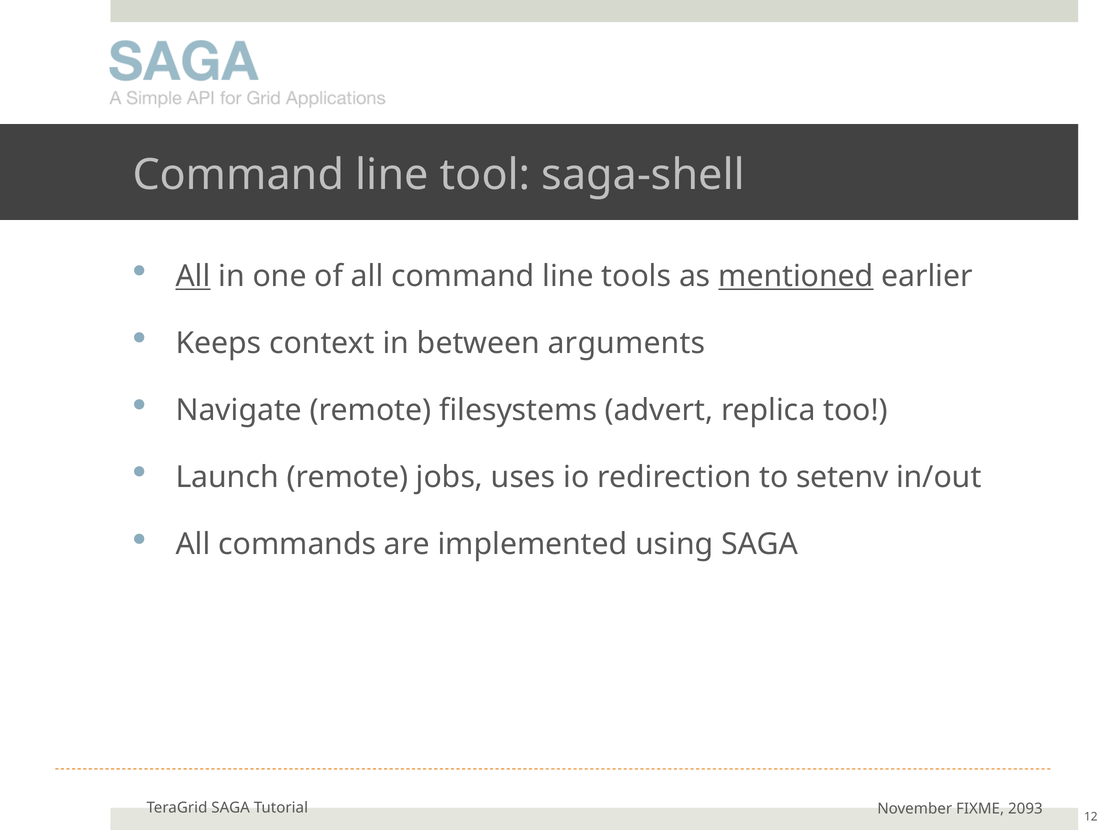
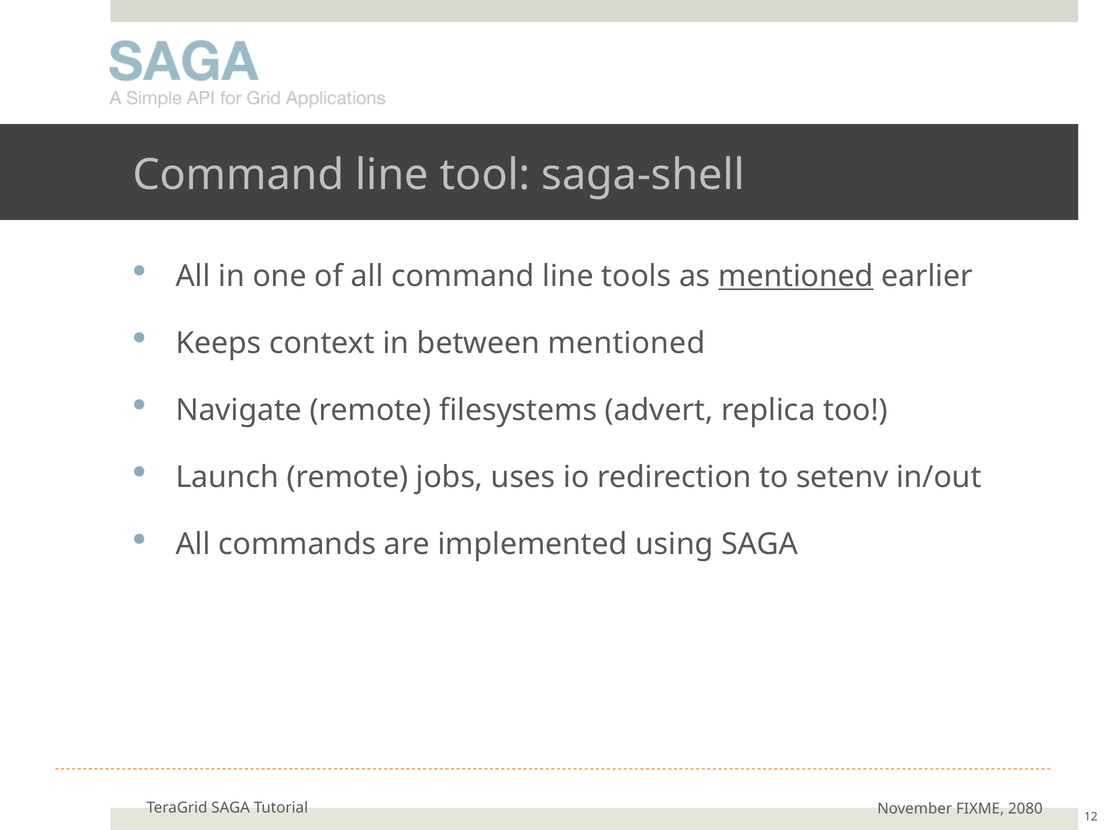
All at (193, 276) underline: present -> none
between arguments: arguments -> mentioned
2093: 2093 -> 2080
